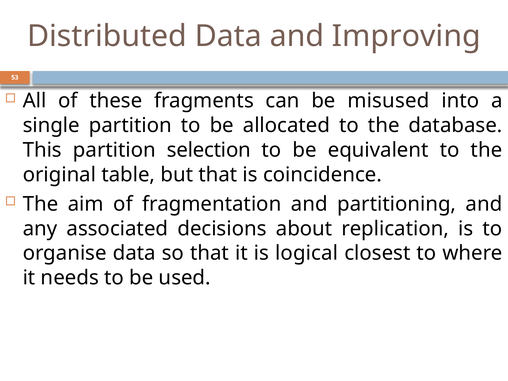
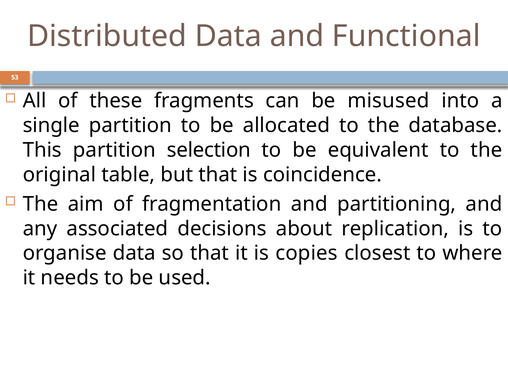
Improving: Improving -> Functional
logical: logical -> copies
